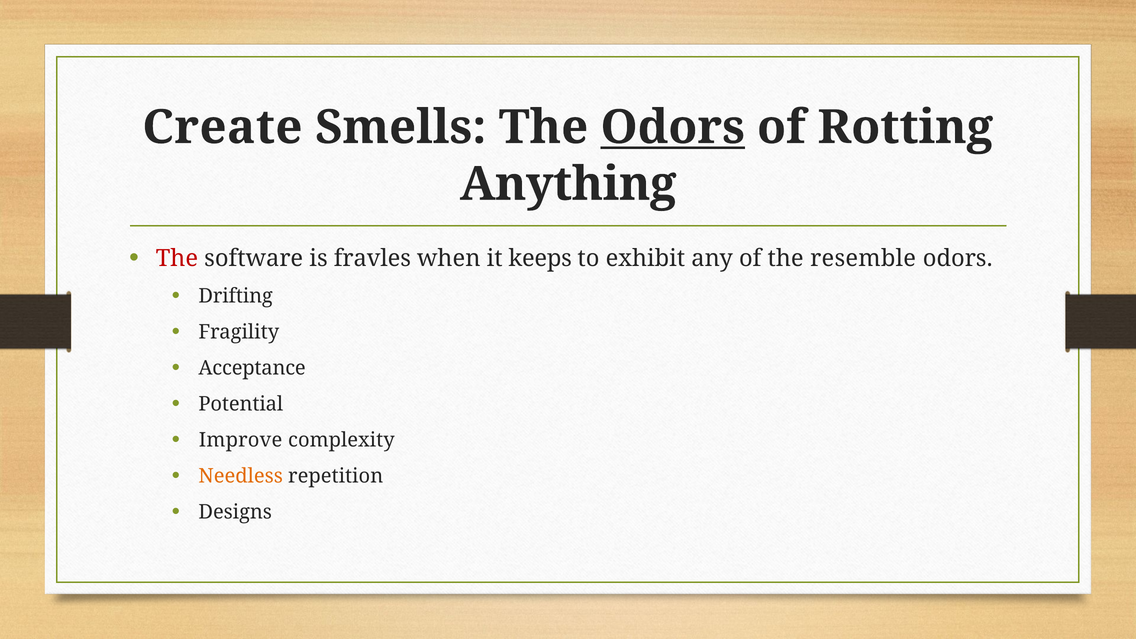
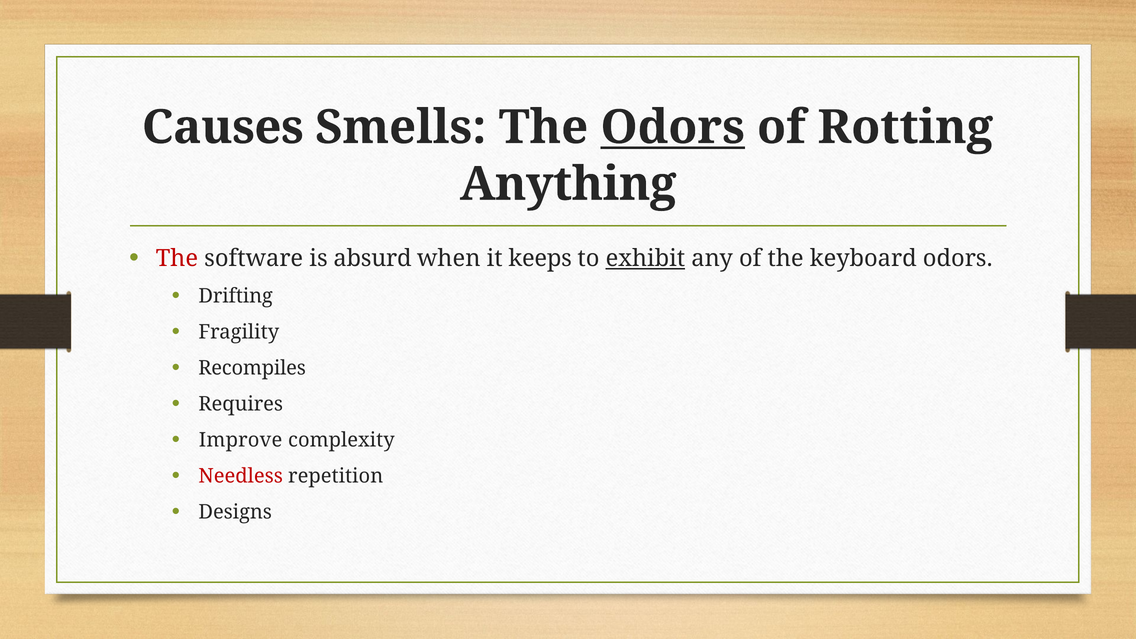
Create: Create -> Causes
fravles: fravles -> absurd
exhibit underline: none -> present
resemble: resemble -> keyboard
Acceptance: Acceptance -> Recompiles
Potential: Potential -> Requires
Needless colour: orange -> red
